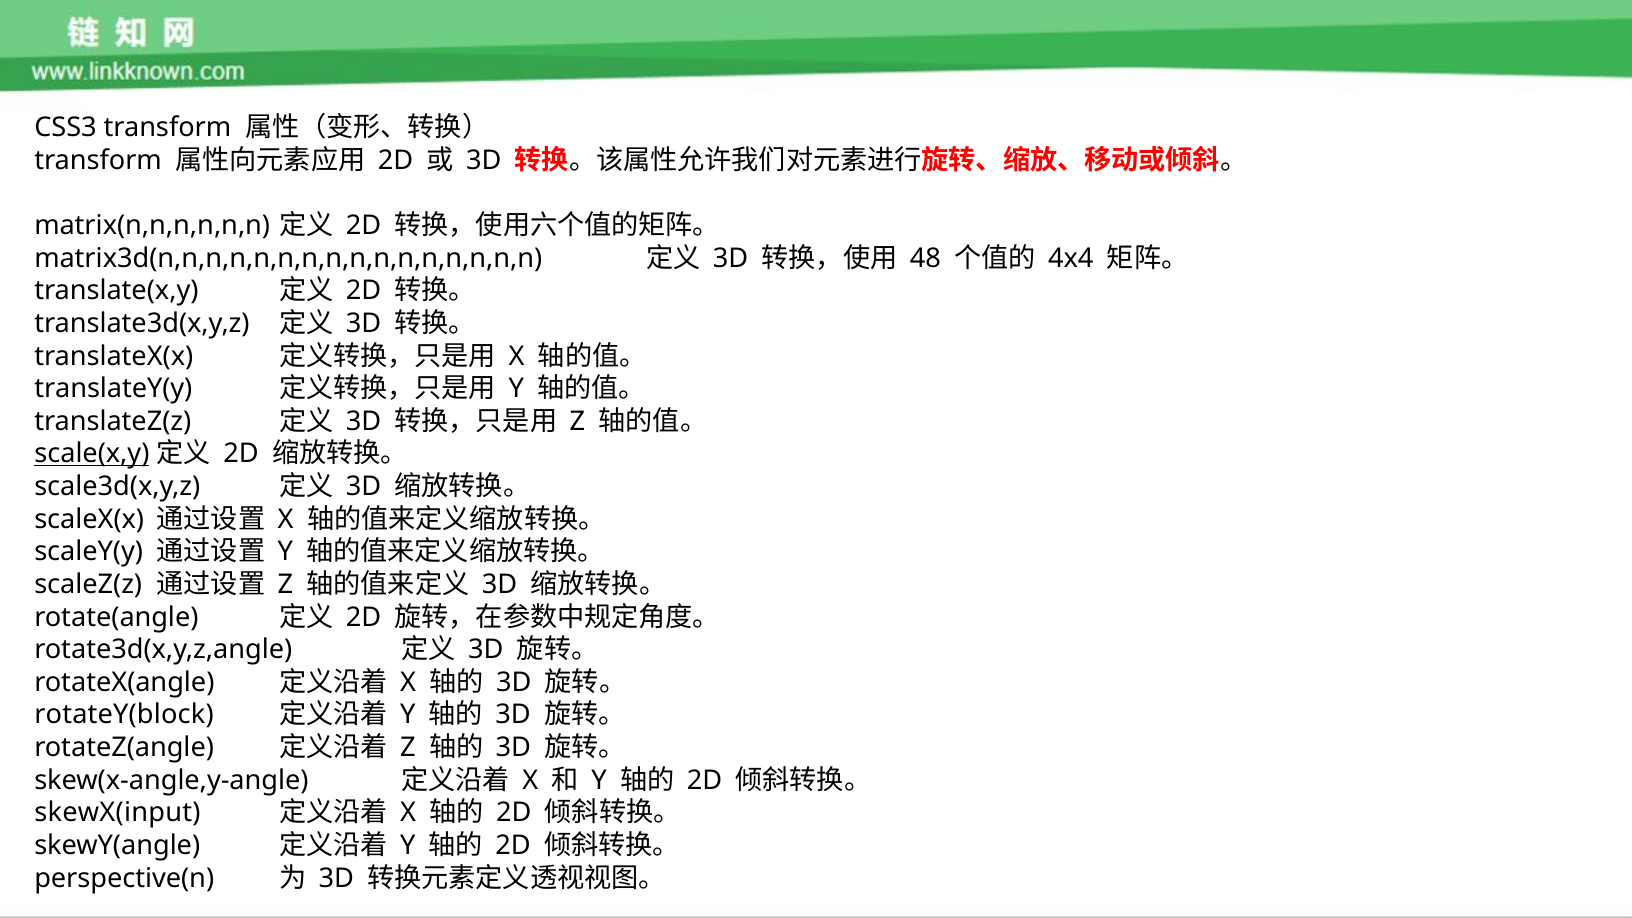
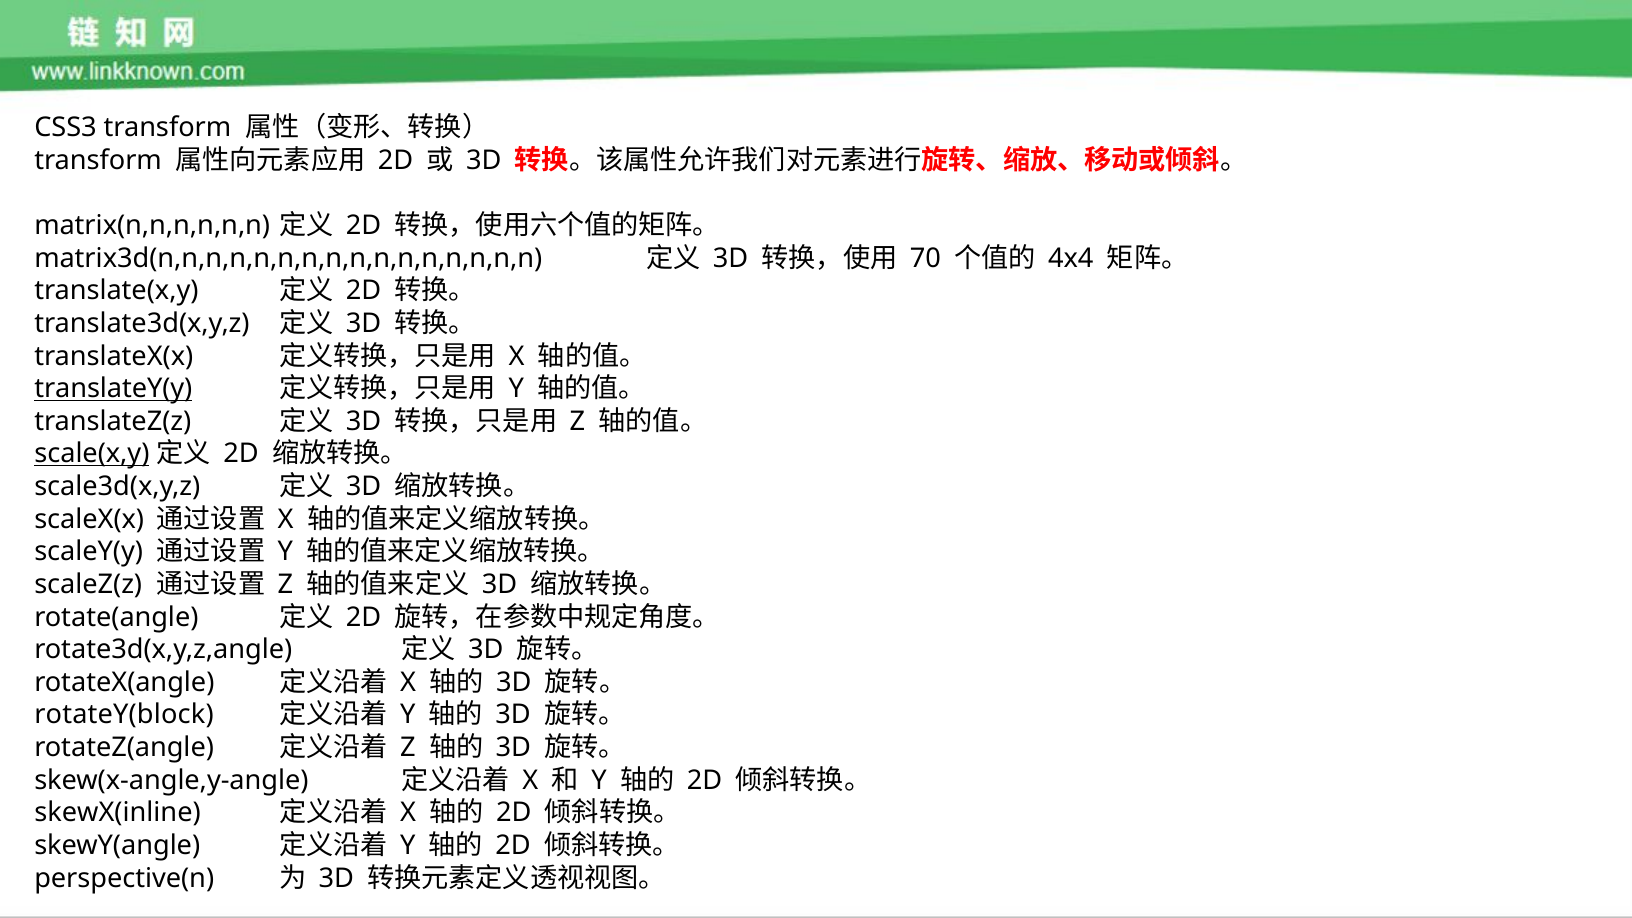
48: 48 -> 70
translateY(y underline: none -> present
skewX(input: skewX(input -> skewX(inline
